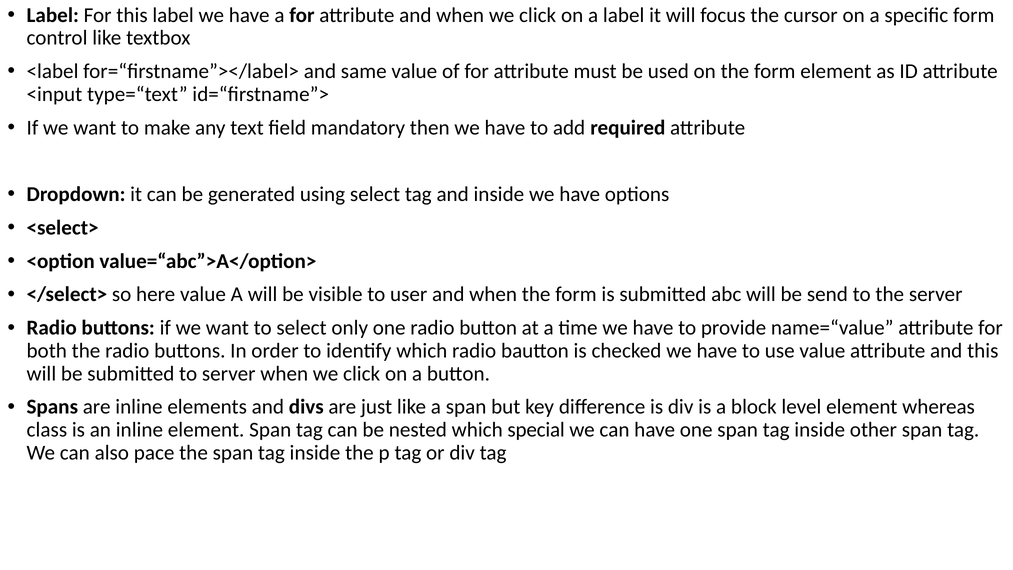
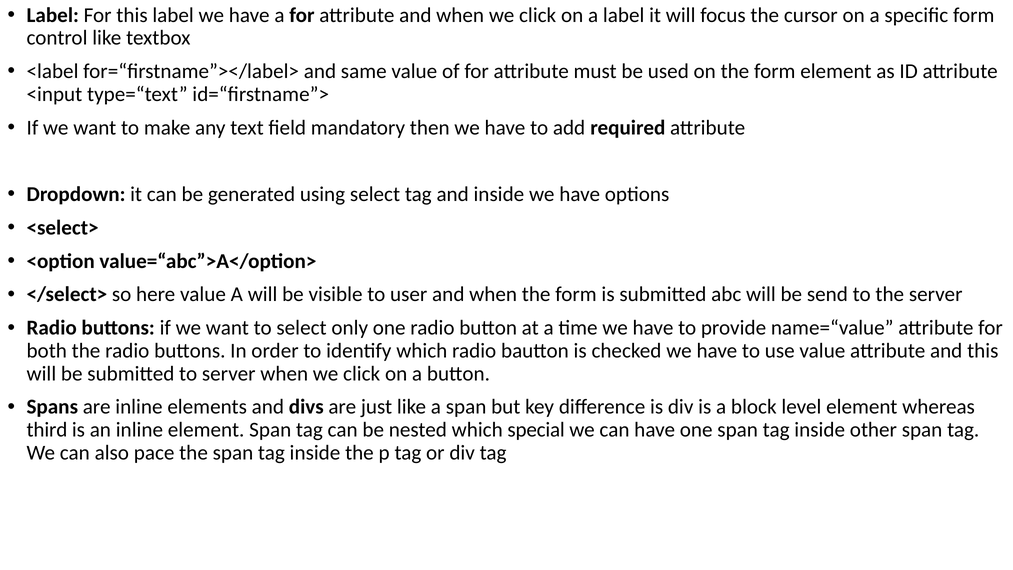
class: class -> third
